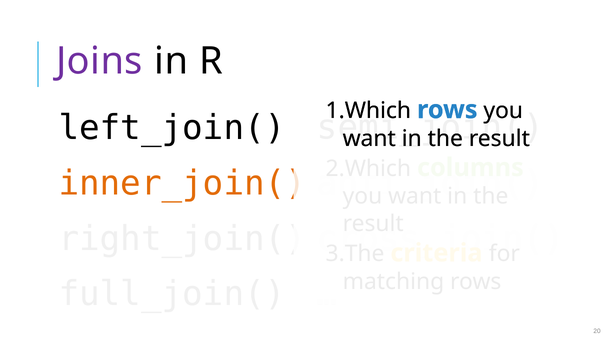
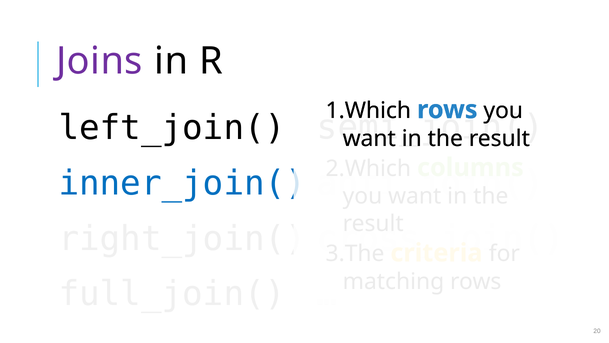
inner_join( colour: orange -> blue
